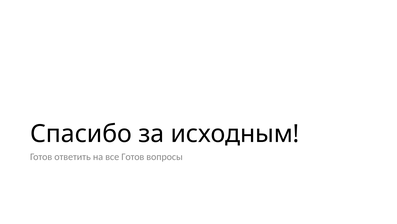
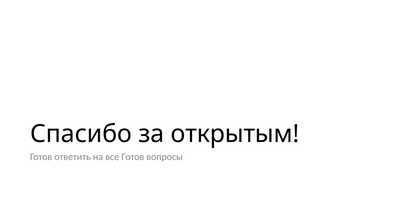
исходным: исходным -> открытым
